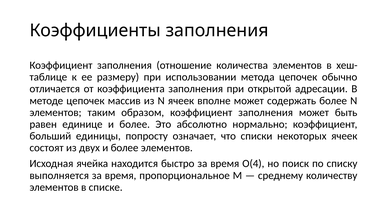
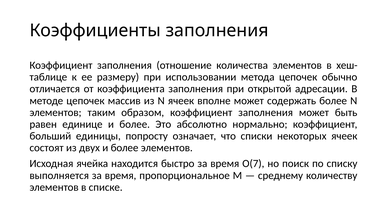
O(4: O(4 -> O(7
